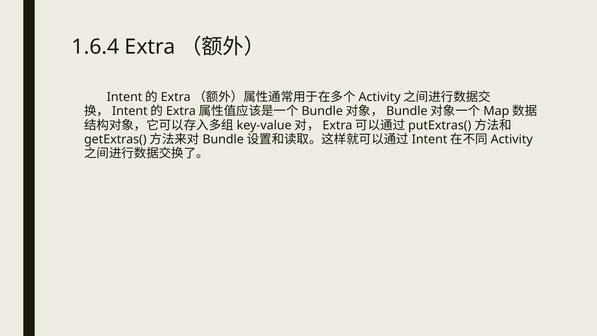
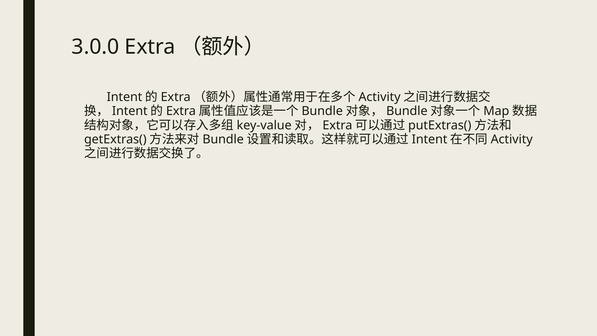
1.6.4: 1.6.4 -> 3.0.0
